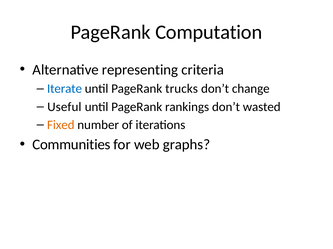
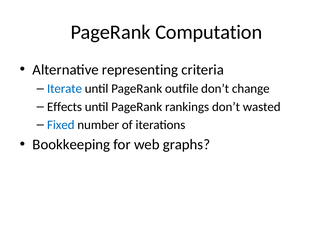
trucks: trucks -> outfile
Useful: Useful -> Effects
Fixed colour: orange -> blue
Communities: Communities -> Bookkeeping
